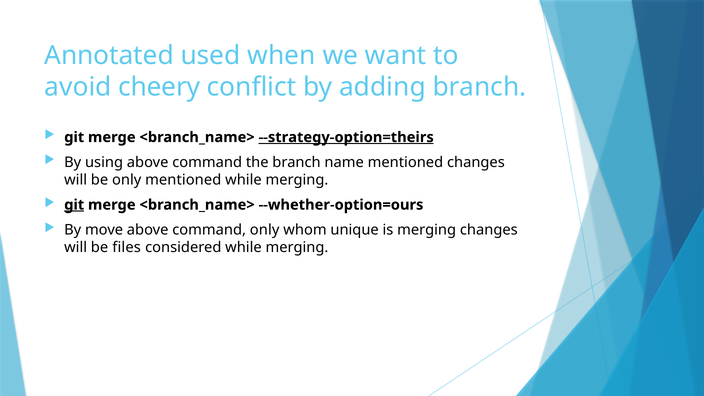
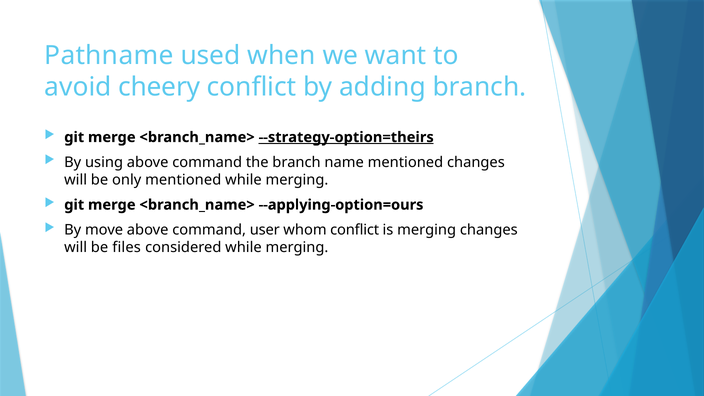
Annotated: Annotated -> Pathname
git at (74, 205) underline: present -> none
--whether-option=ours: --whether-option=ours -> --applying-option=ours
command only: only -> user
whom unique: unique -> conflict
